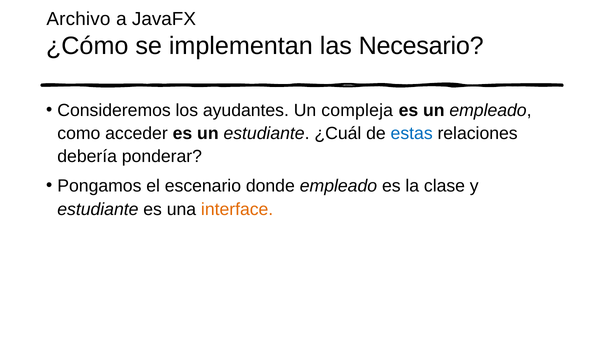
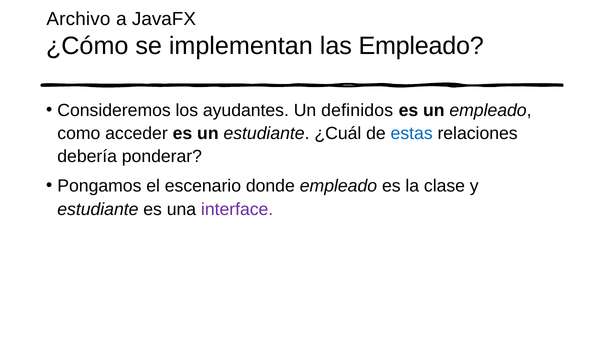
las Necesario: Necesario -> Empleado
compleja: compleja -> definidos
interface colour: orange -> purple
